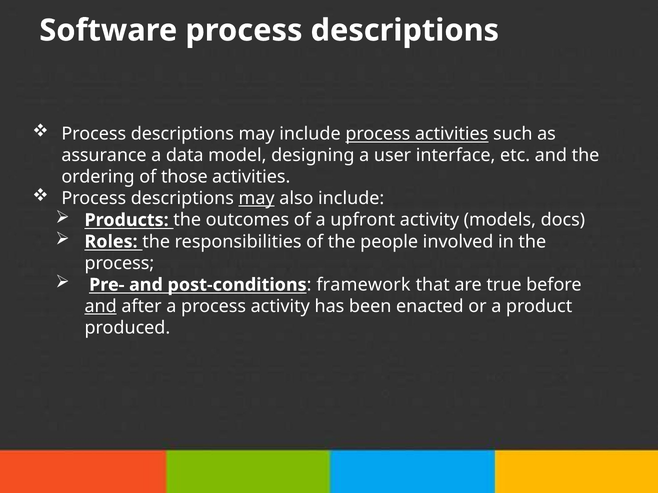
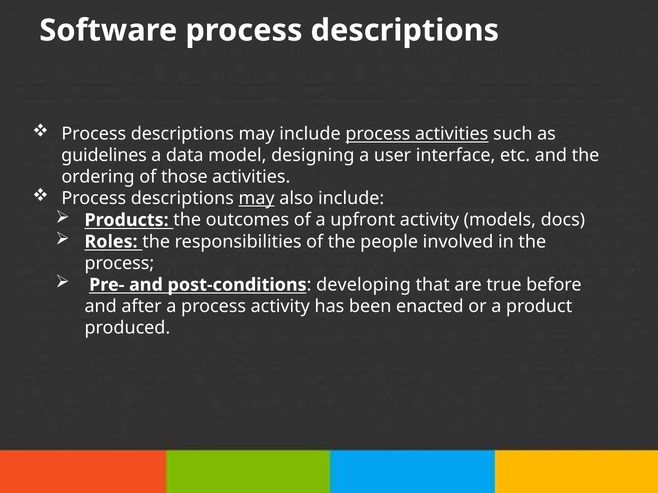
assurance: assurance -> guidelines
framework: framework -> developing
and at (101, 307) underline: present -> none
